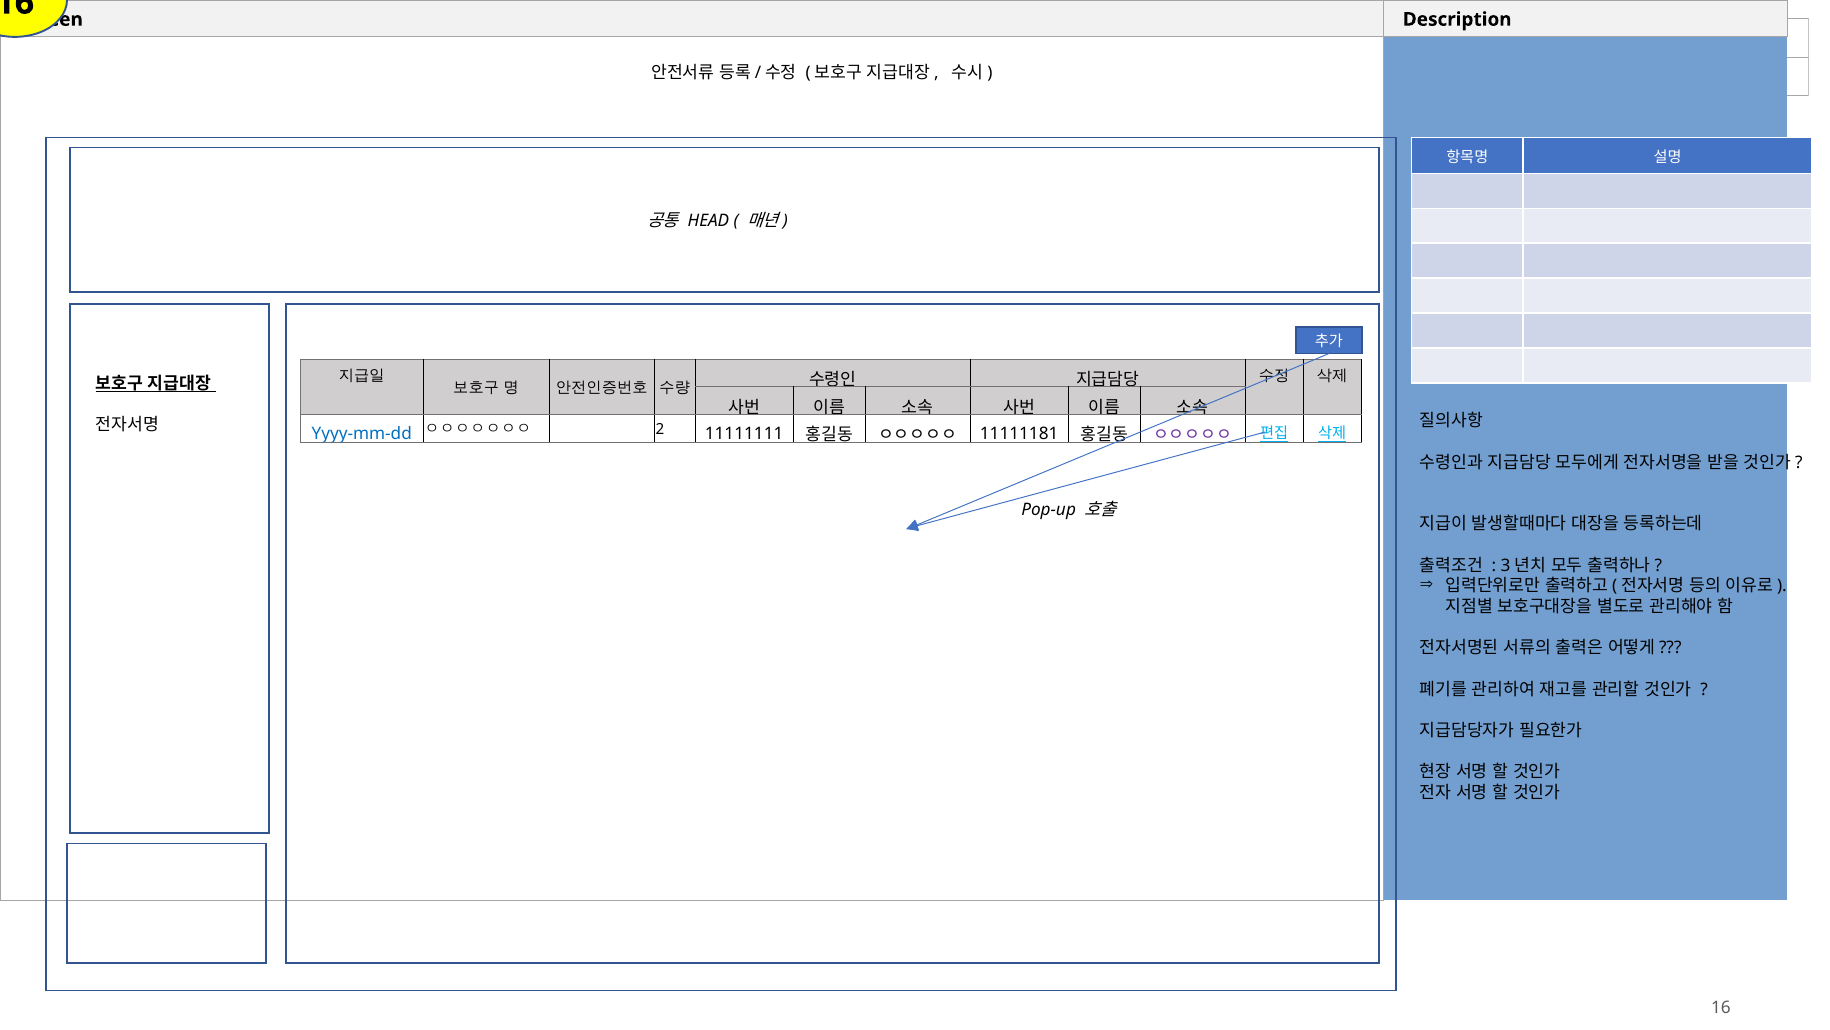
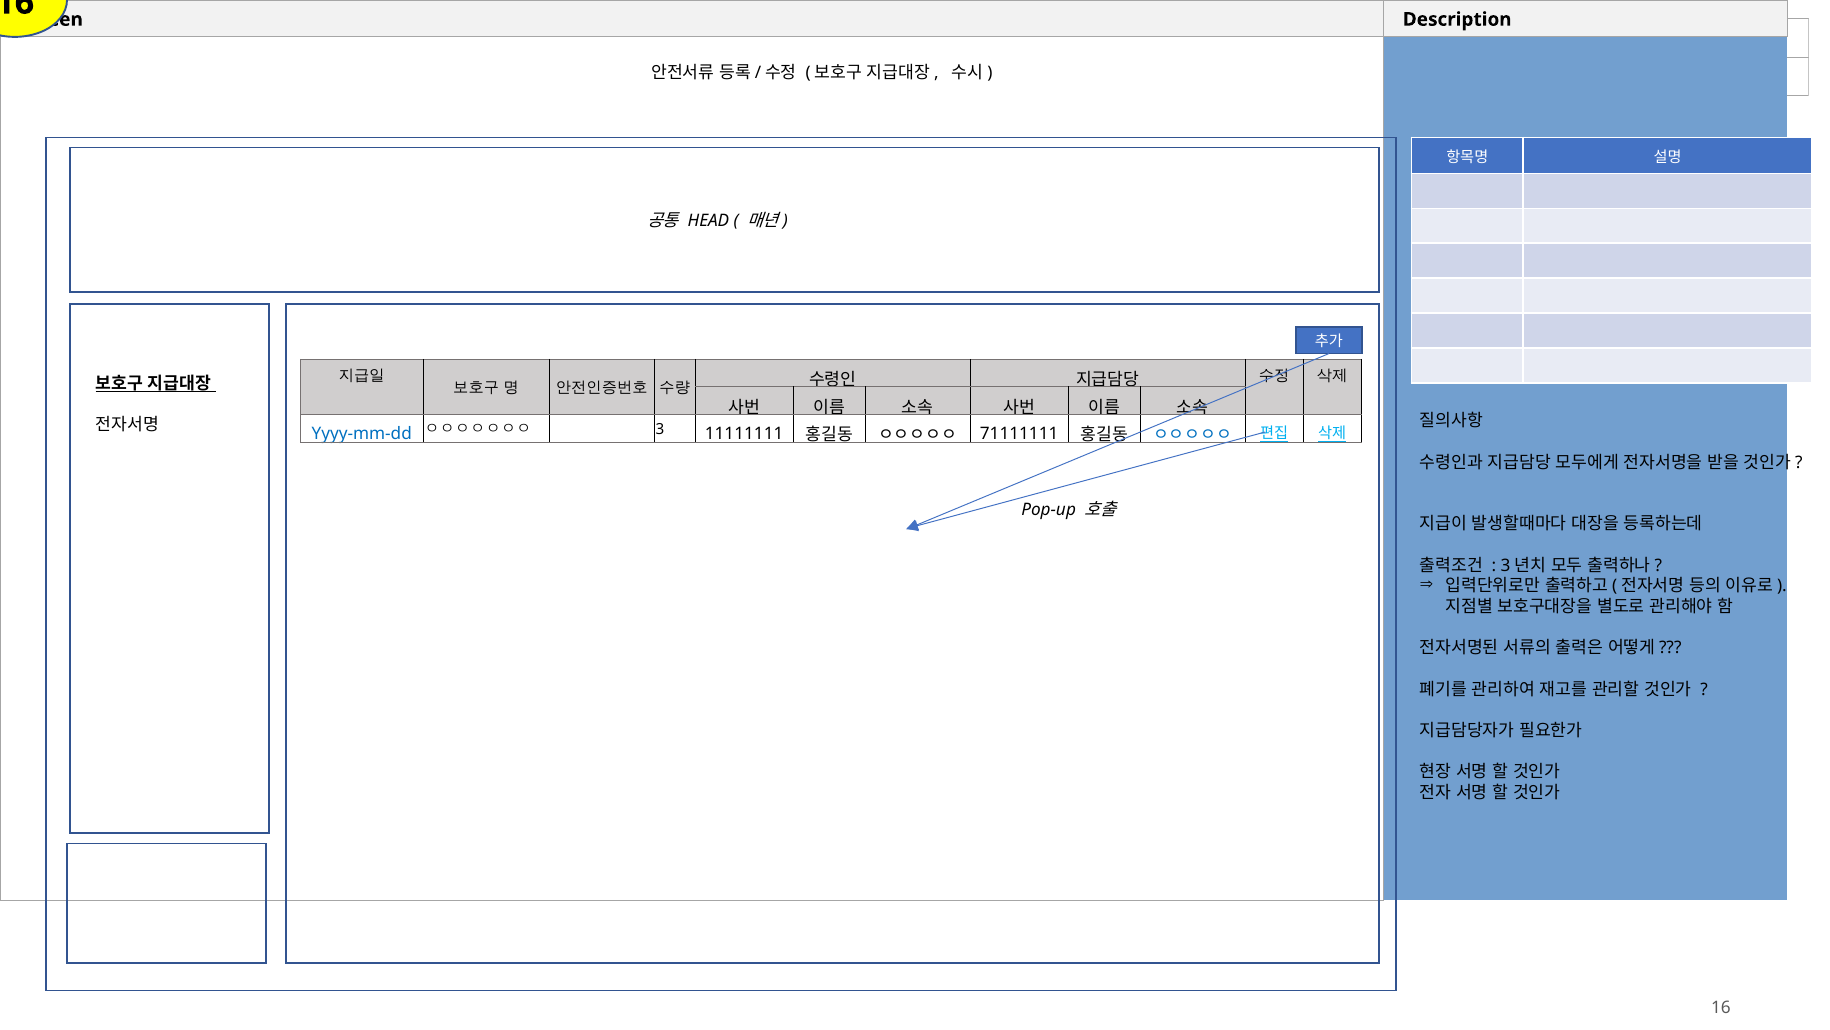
2: 2 -> 3
11111181: 11111181 -> 71111111
ㅇㅇㅇㅇㅇ at (1193, 435) colour: purple -> blue
